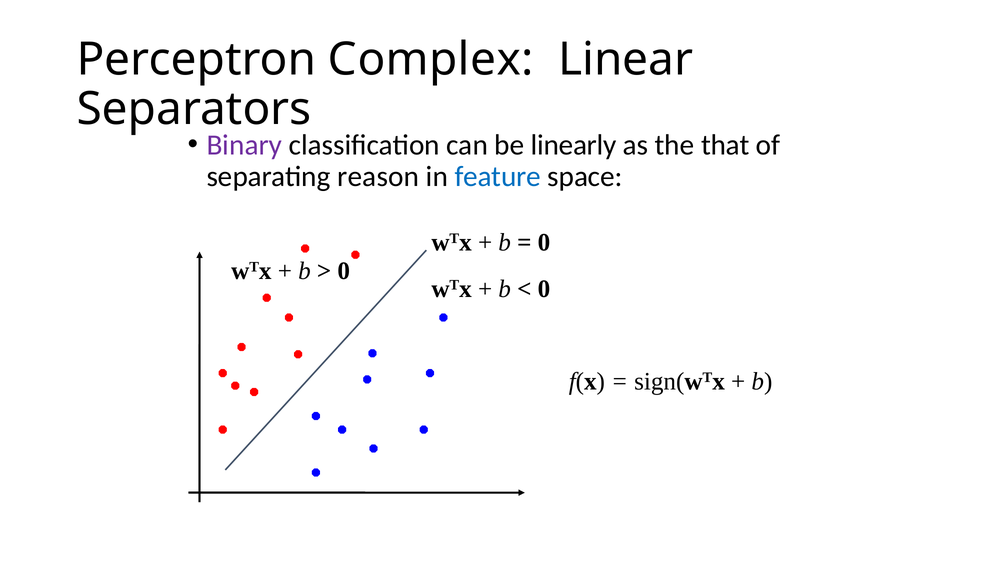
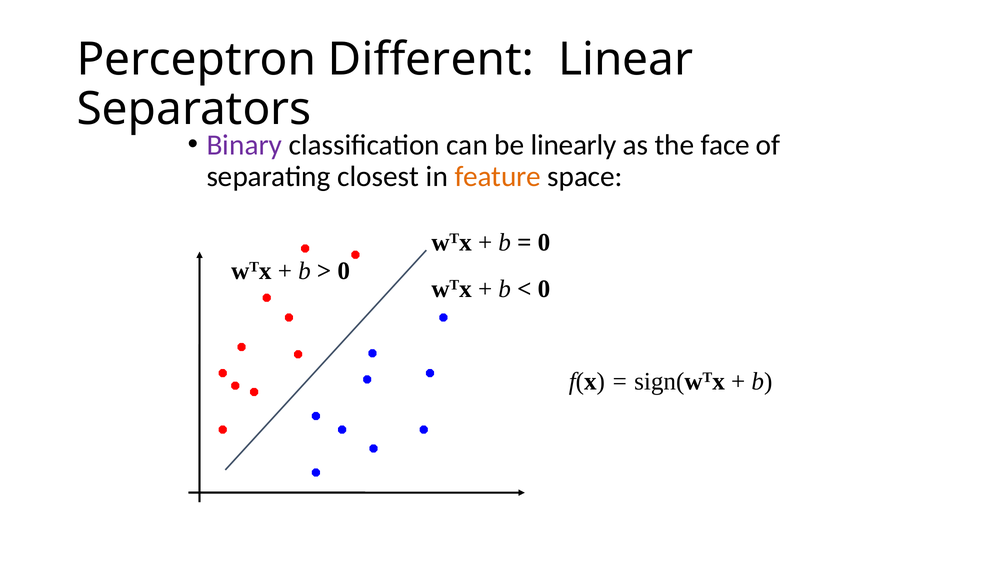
Complex: Complex -> Different
that: that -> face
reason: reason -> closest
feature colour: blue -> orange
